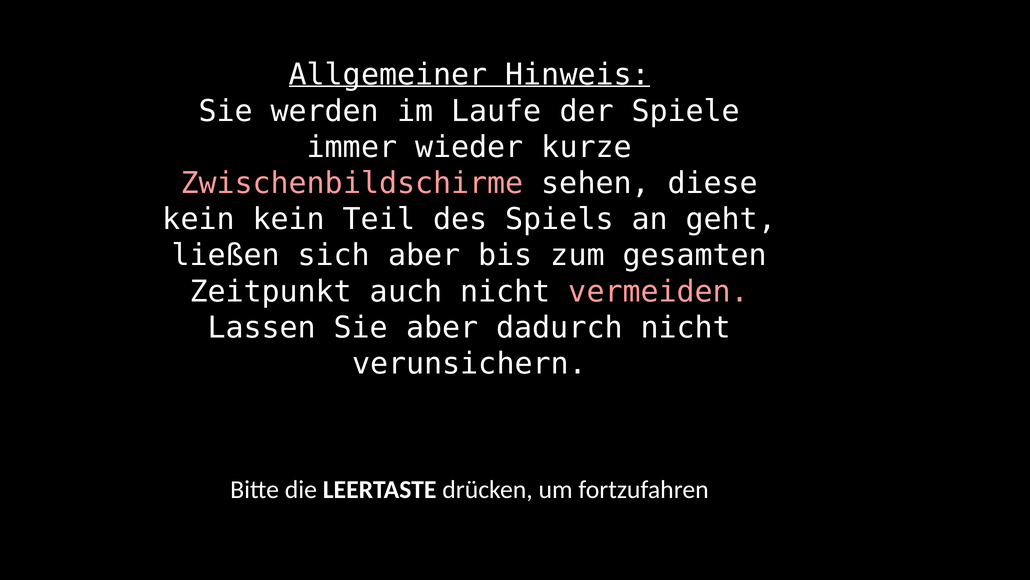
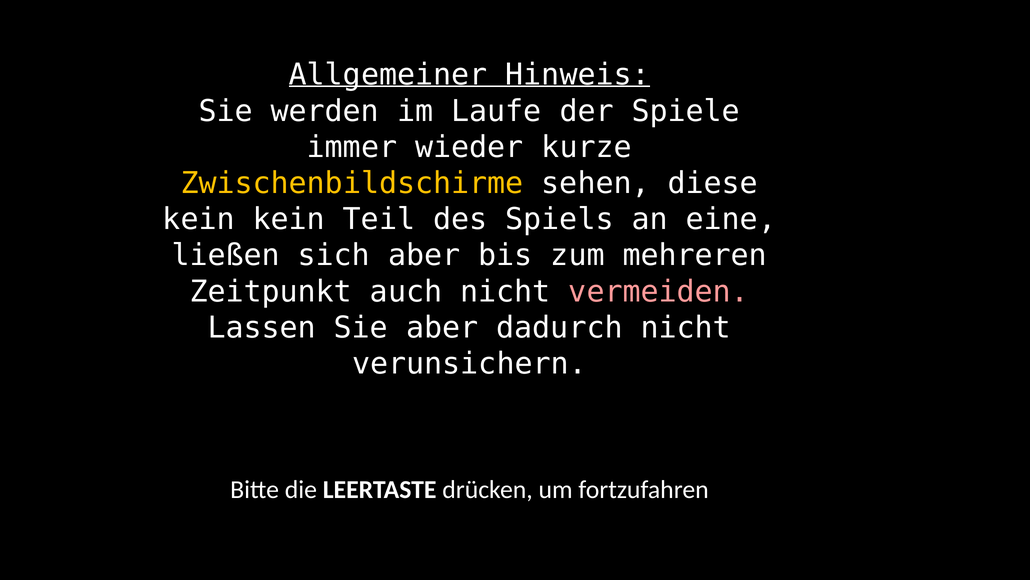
Zwischenbildschirme colour: pink -> yellow
geht: geht -> eine
gesamten: gesamten -> mehreren
